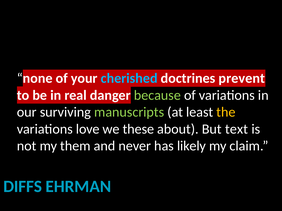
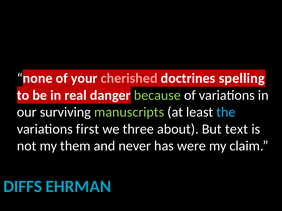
cherished colour: light blue -> pink
prevent: prevent -> spelling
the colour: yellow -> light blue
love: love -> first
these: these -> three
likely: likely -> were
